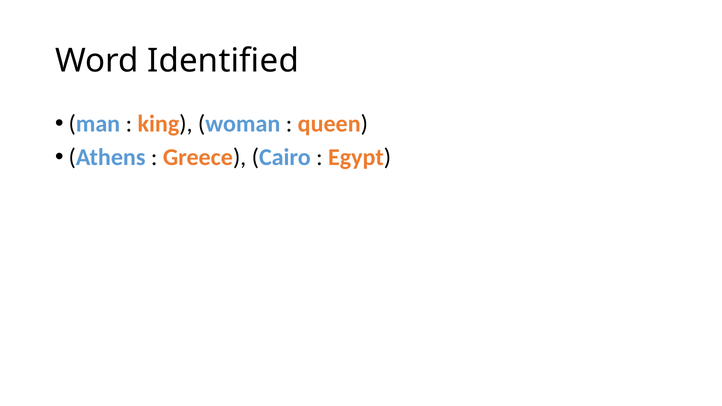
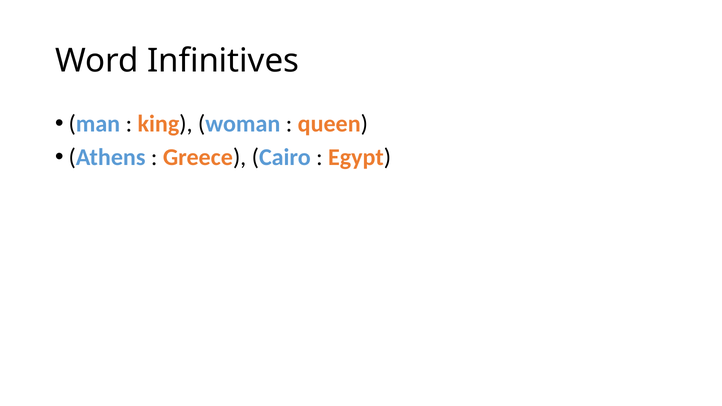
Identified: Identified -> Infinitives
